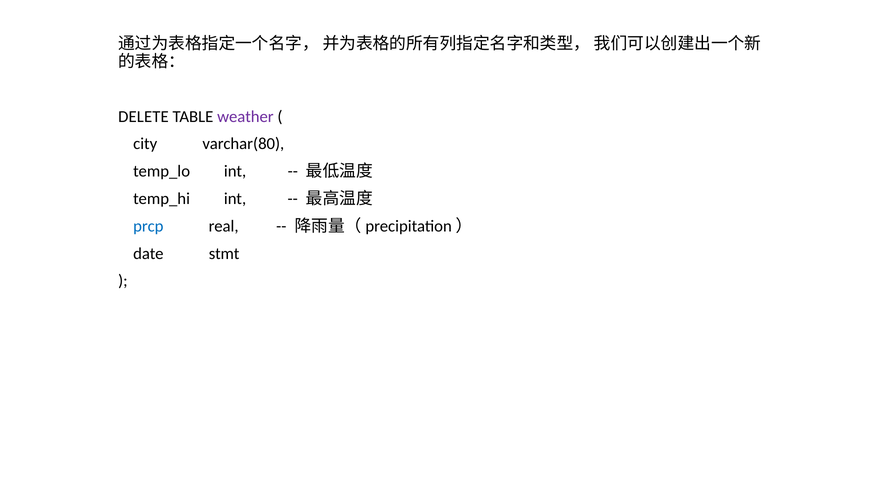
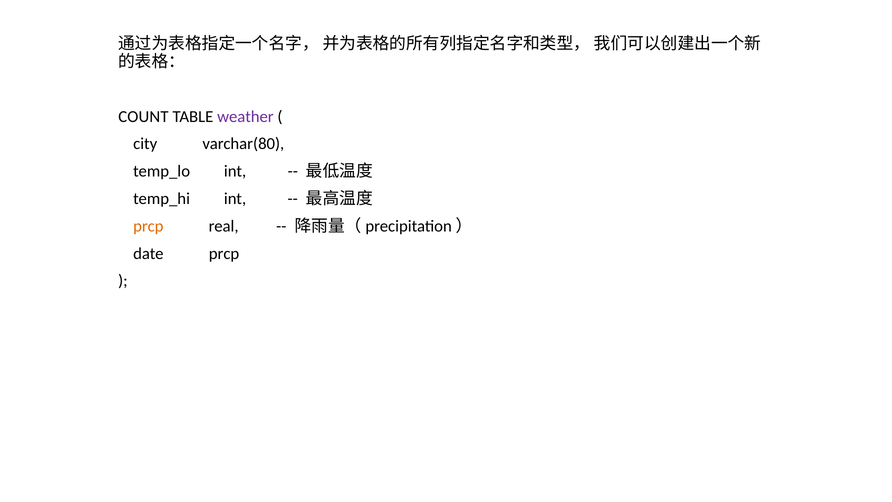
DELETE: DELETE -> COUNT
prcp at (148, 226) colour: blue -> orange
date stmt: stmt -> prcp
